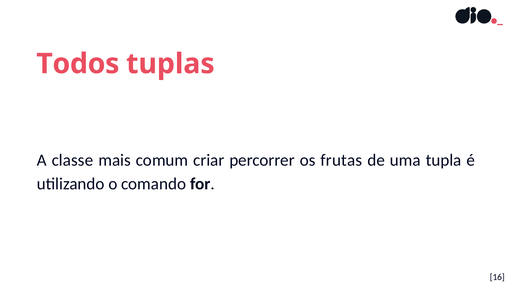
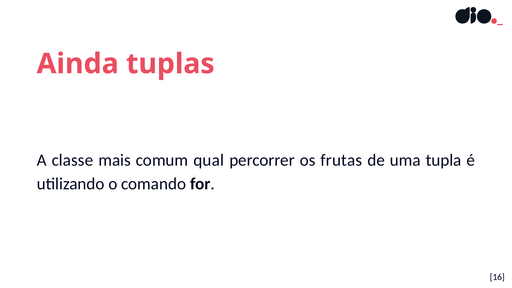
Todos: Todos -> Ainda
criar: criar -> qual
